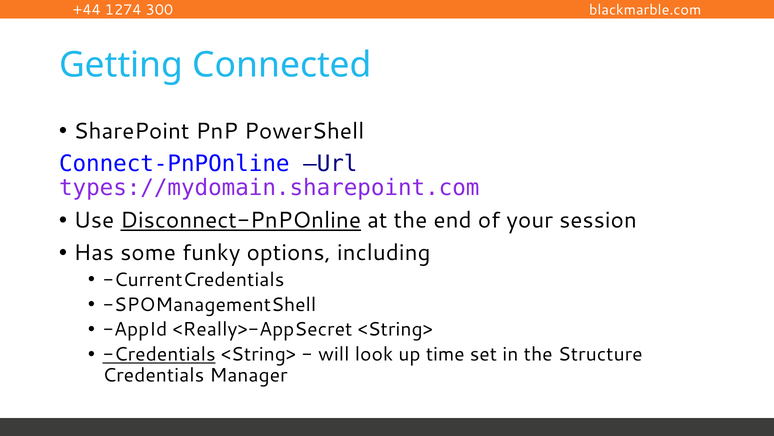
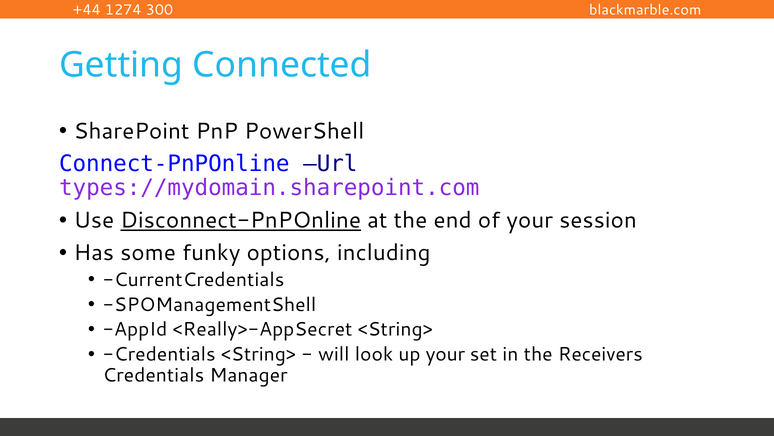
Credentials at (159, 354) underline: present -> none
up time: time -> your
Structure: Structure -> Receivers
